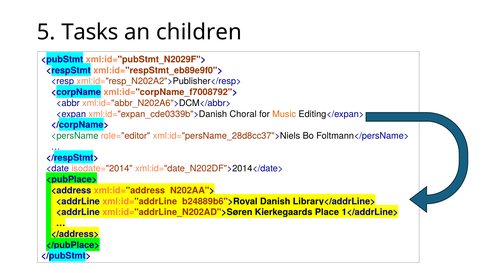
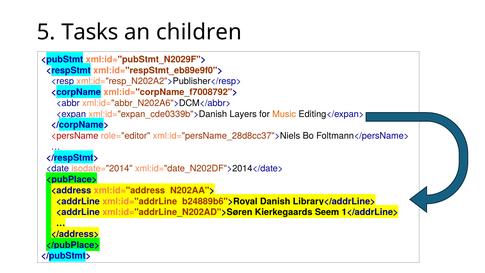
Choral: Choral -> Layers
<persName colour: green -> red
Place: Place -> Seem
